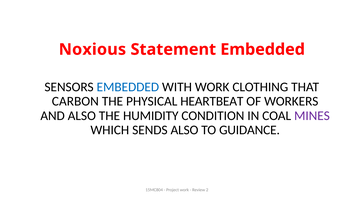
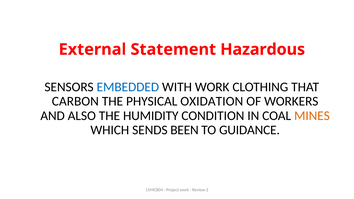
Noxious: Noxious -> External
Statement Embedded: Embedded -> Hazardous
HEARTBEAT: HEARTBEAT -> OXIDATION
MINES colour: purple -> orange
SENDS ALSO: ALSO -> BEEN
